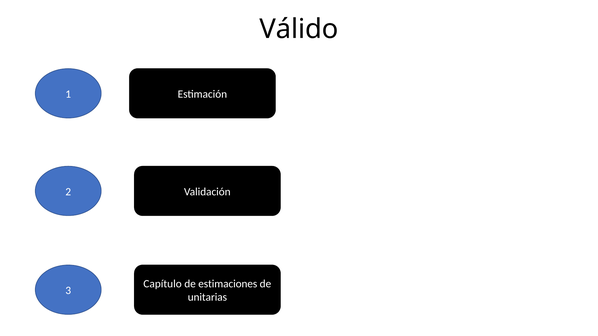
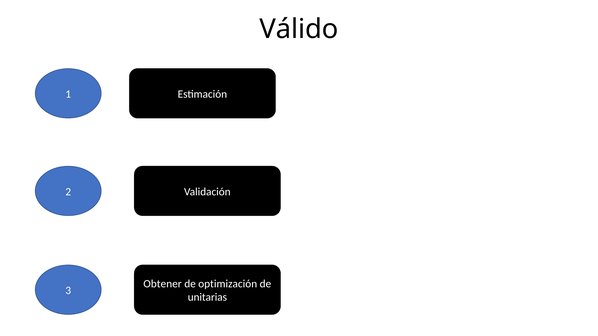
Capítulo: Capítulo -> Obtener
estimaciones: estimaciones -> optimización
